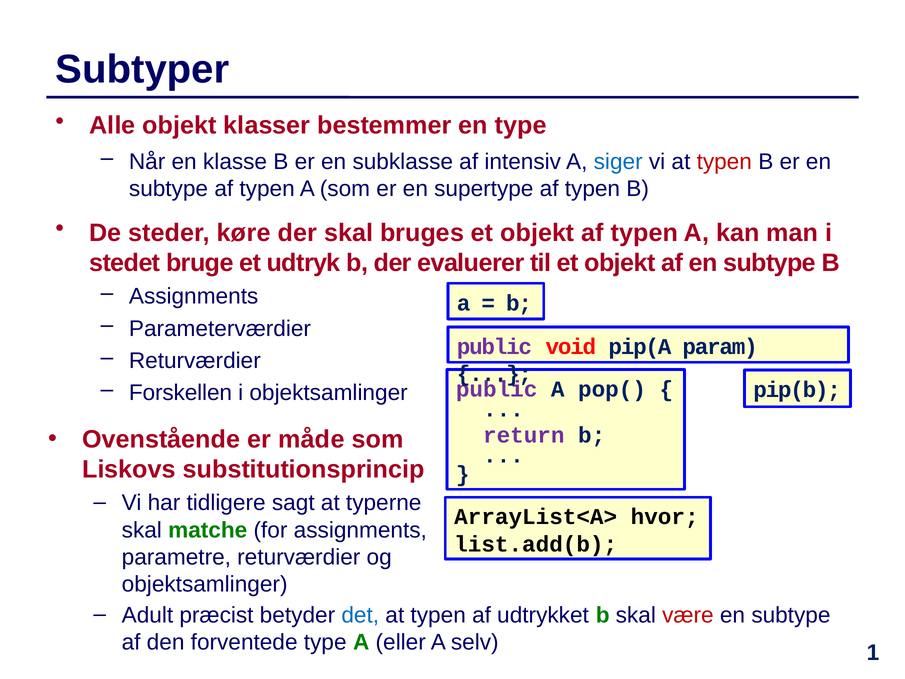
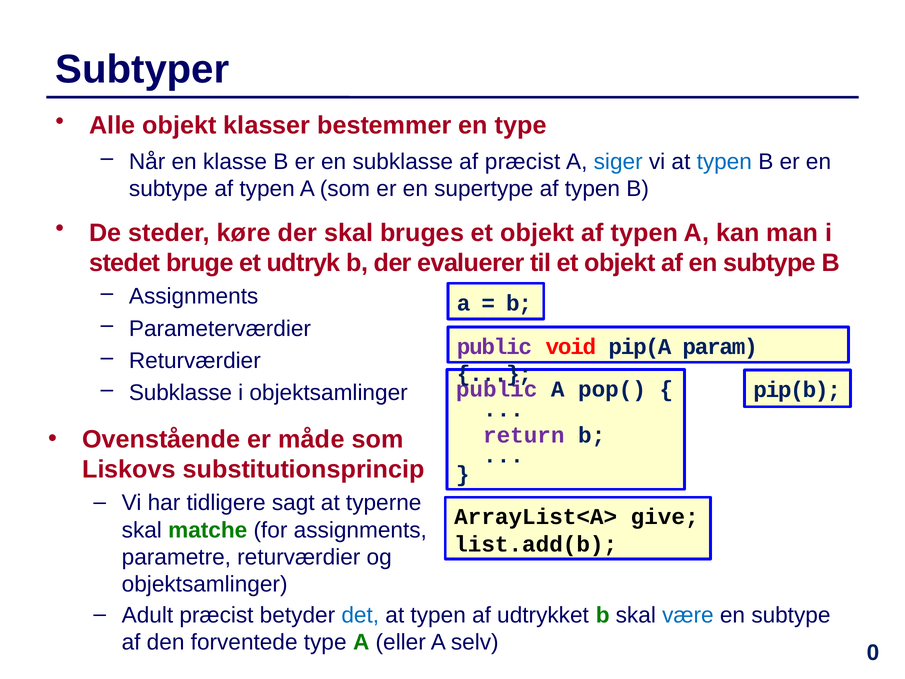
af intensiv: intensiv -> præcist
typen at (724, 162) colour: red -> blue
Forskellen at (180, 393): Forskellen -> Subklasse
hvor: hvor -> give
være colour: red -> blue
1: 1 -> 0
